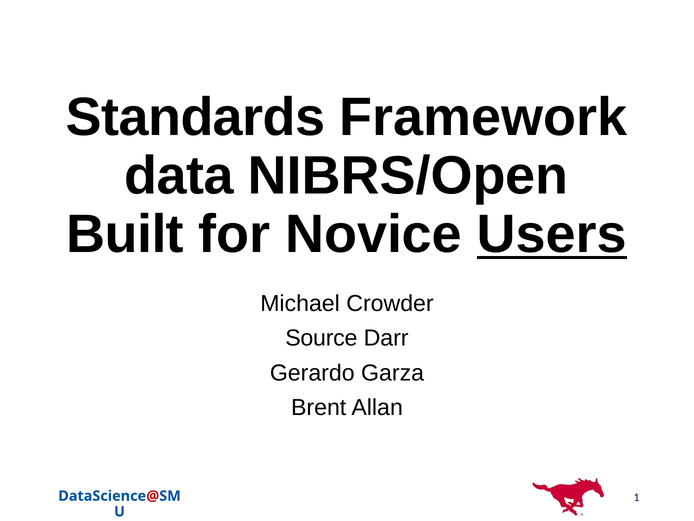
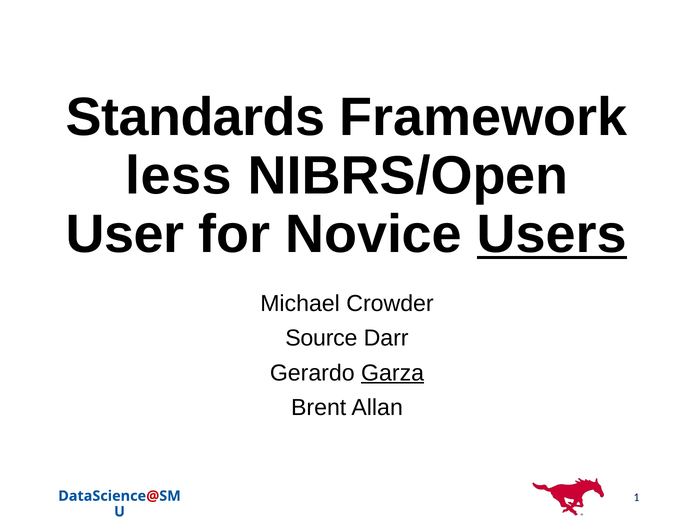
data: data -> less
Built: Built -> User
Garza underline: none -> present
